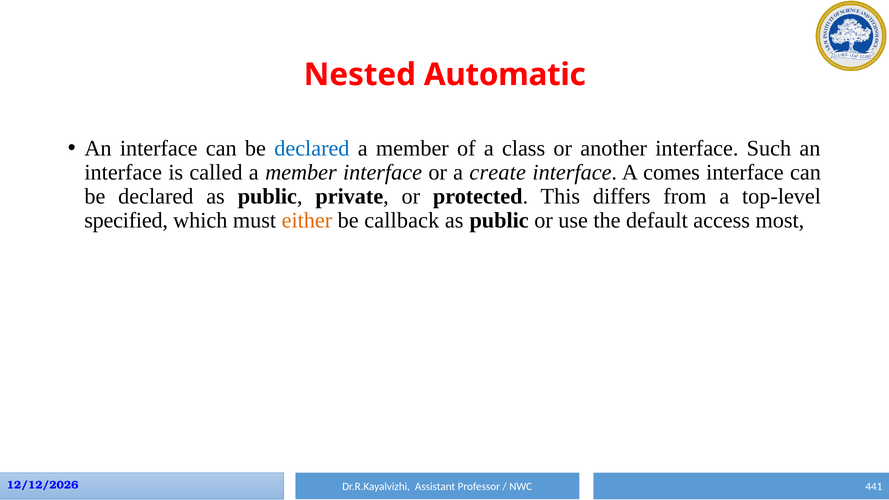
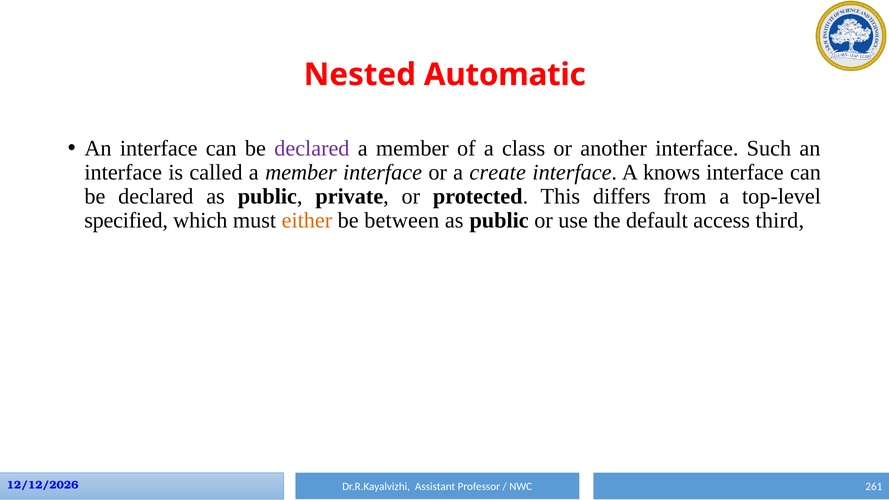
declared at (312, 148) colour: blue -> purple
comes: comes -> knows
callback: callback -> between
most: most -> third
441: 441 -> 261
